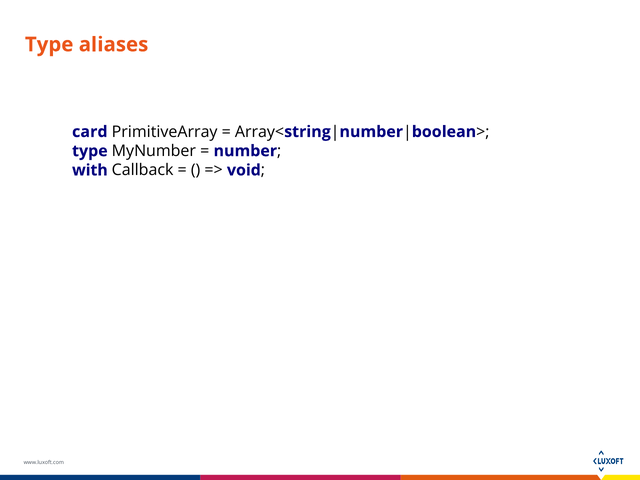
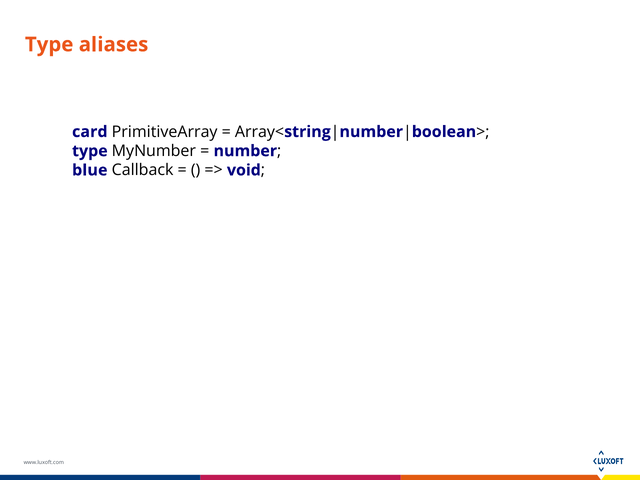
with: with -> blue
